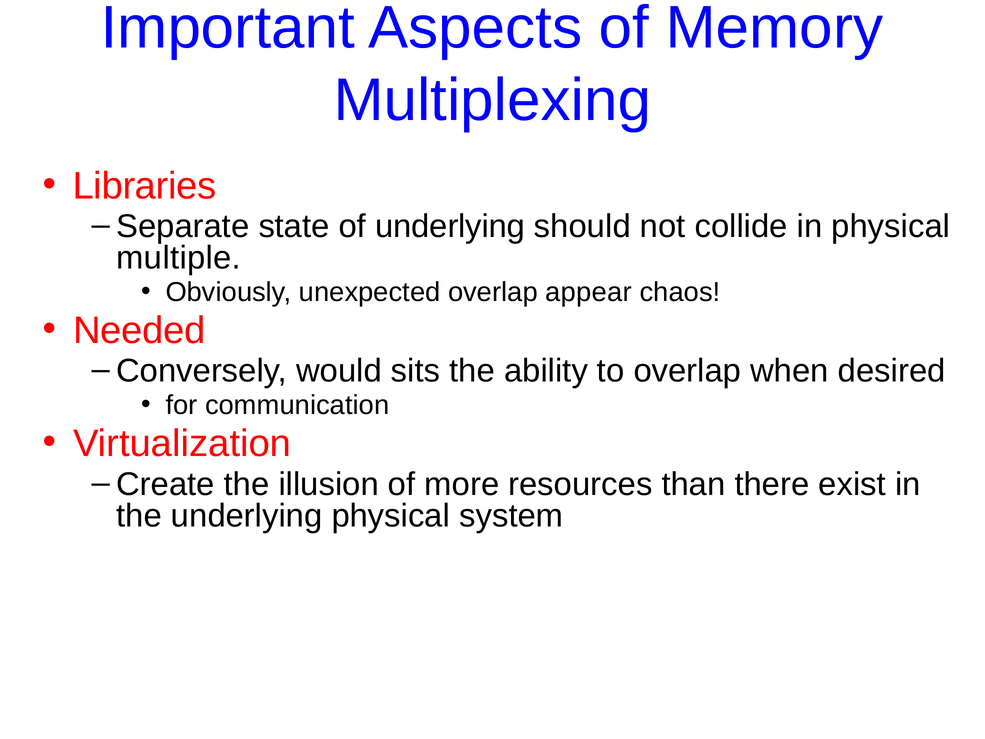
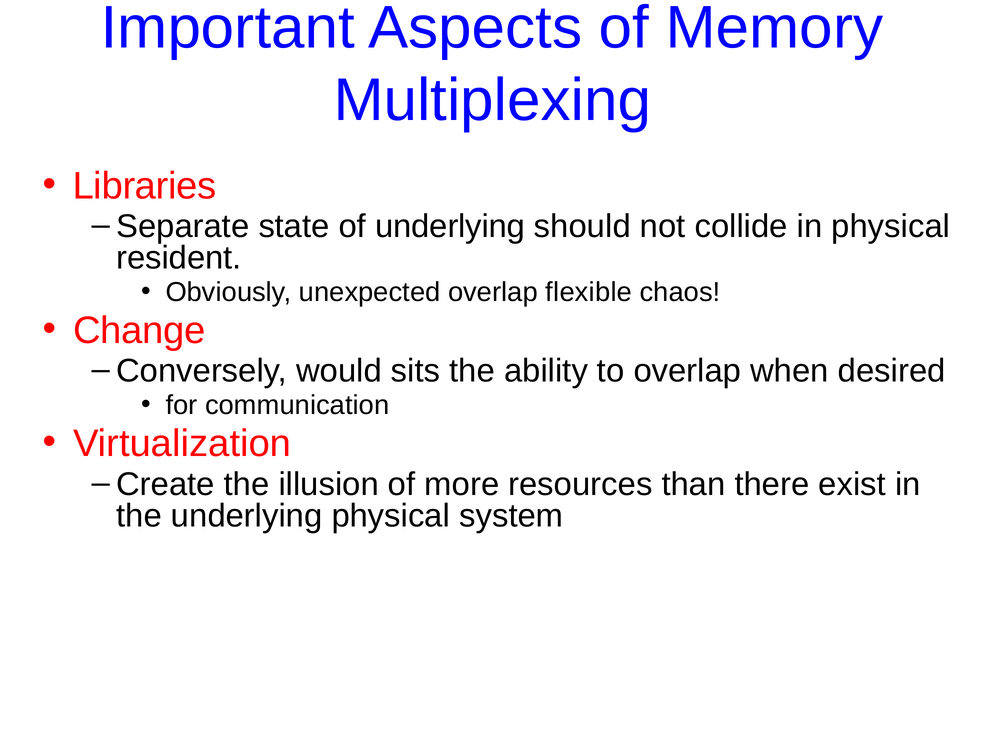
multiple: multiple -> resident
appear: appear -> flexible
Needed: Needed -> Change
